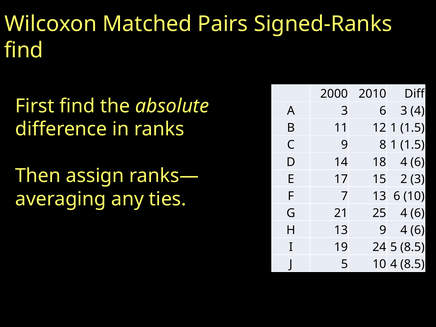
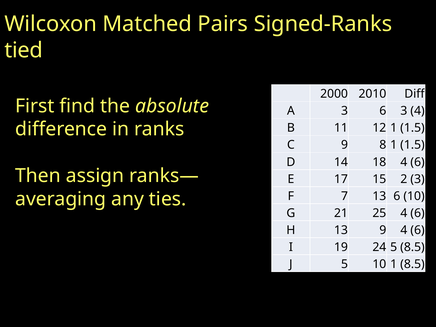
find at (24, 50): find -> tied
10 4: 4 -> 1
